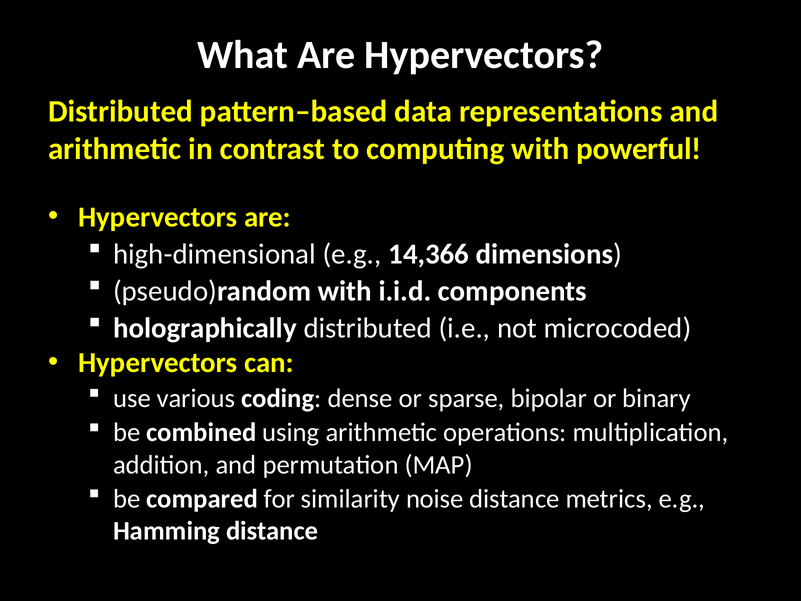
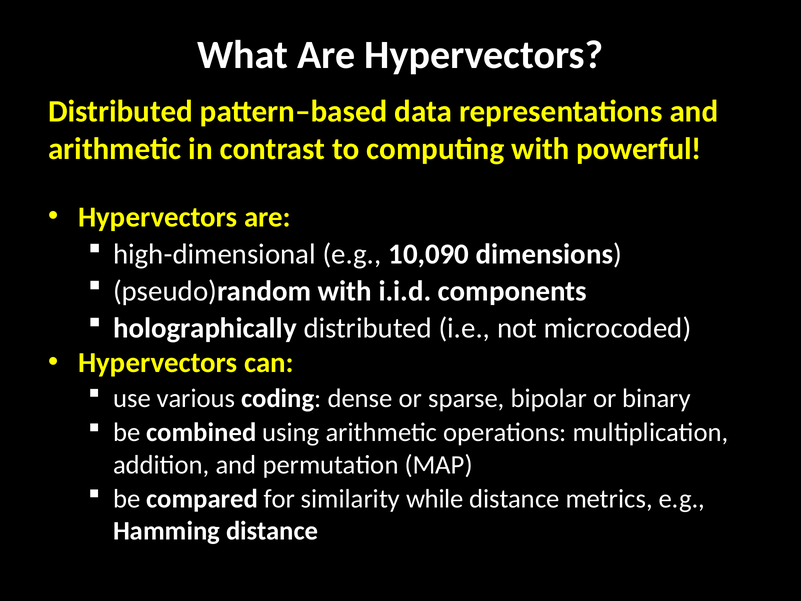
14,366: 14,366 -> 10,090
noise: noise -> while
